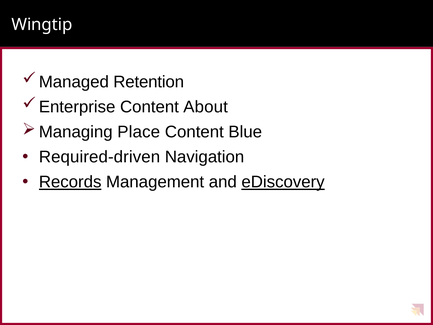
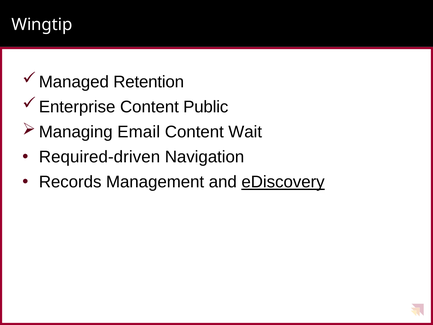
About: About -> Public
Place: Place -> Email
Blue: Blue -> Wait
Records underline: present -> none
